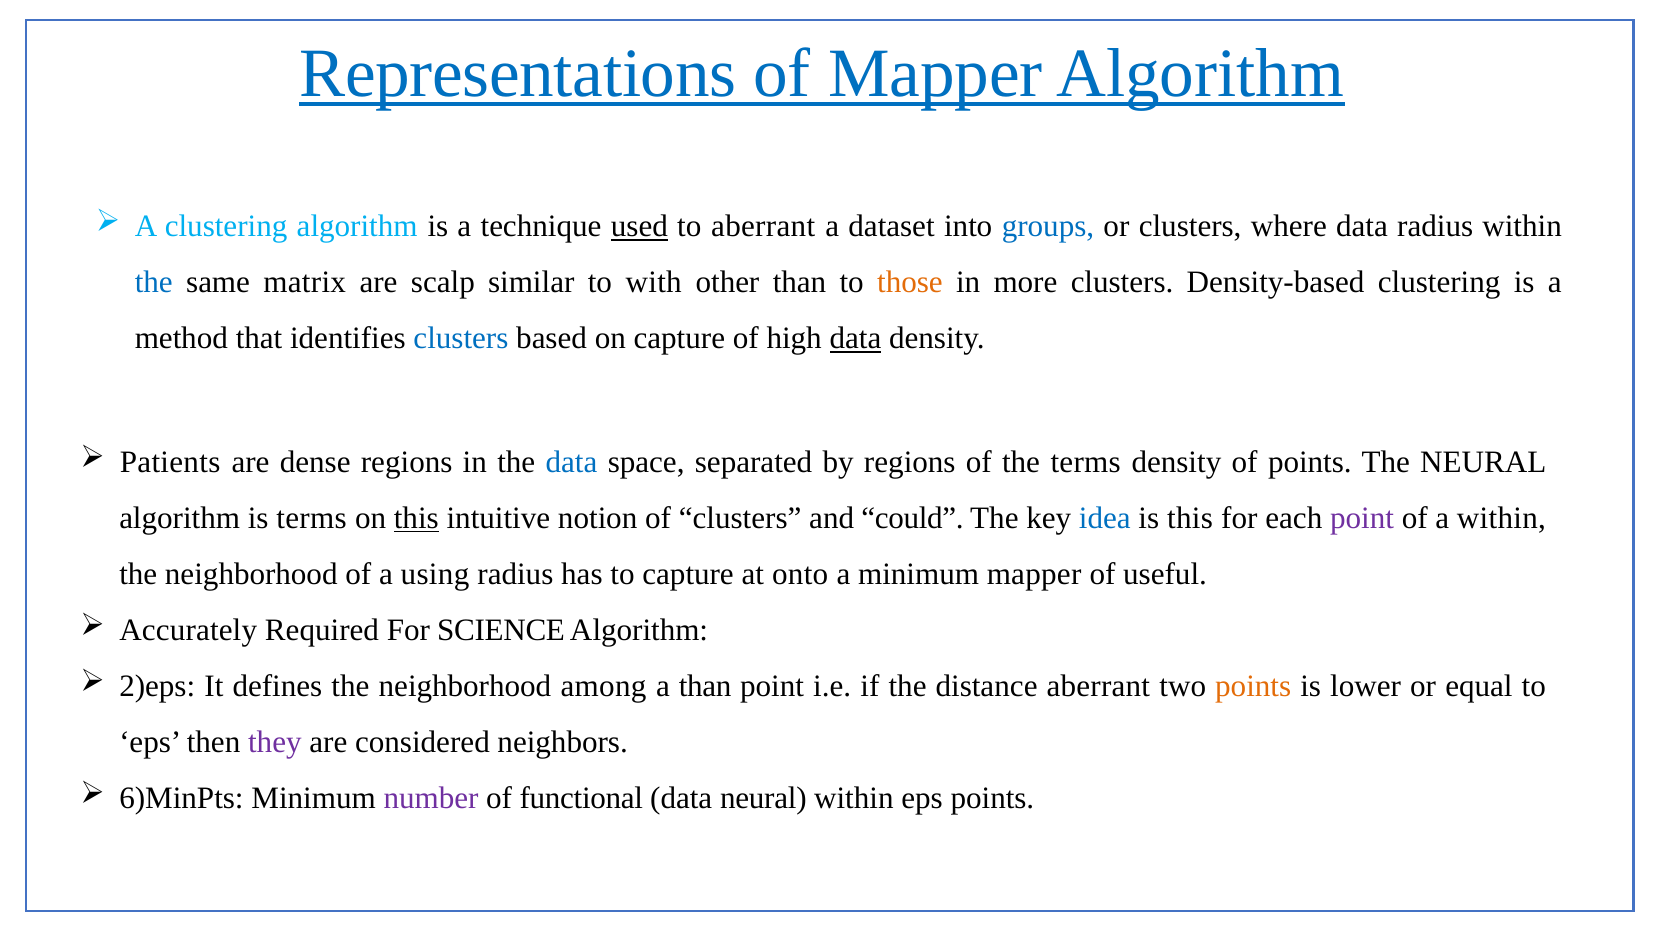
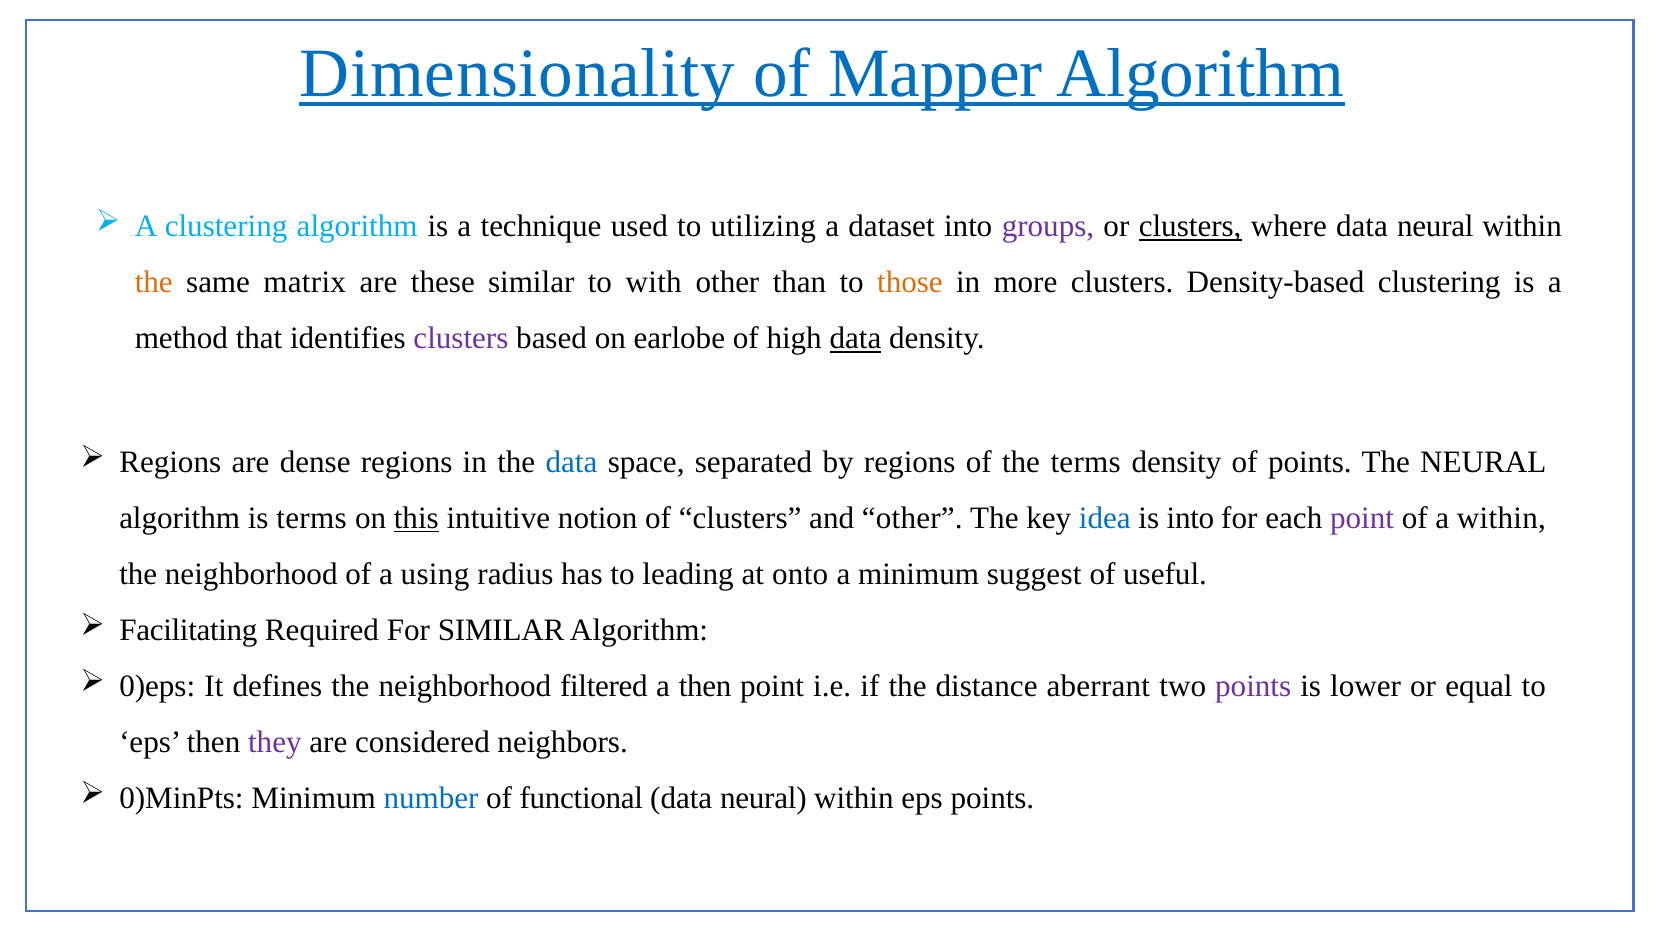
Representations: Representations -> Dimensionality
used underline: present -> none
to aberrant: aberrant -> utilizing
groups colour: blue -> purple
clusters at (1190, 226) underline: none -> present
where data radius: radius -> neural
the at (154, 282) colour: blue -> orange
scalp: scalp -> these
clusters at (461, 338) colour: blue -> purple
on capture: capture -> earlobe
Patients at (170, 462): Patients -> Regions
and could: could -> other
is this: this -> into
to capture: capture -> leading
minimum mapper: mapper -> suggest
Accurately: Accurately -> Facilitating
For SCIENCE: SCIENCE -> SIMILAR
2)eps: 2)eps -> 0)eps
among: among -> filtered
a than: than -> then
points at (1253, 686) colour: orange -> purple
6)MinPts: 6)MinPts -> 0)MinPts
number colour: purple -> blue
